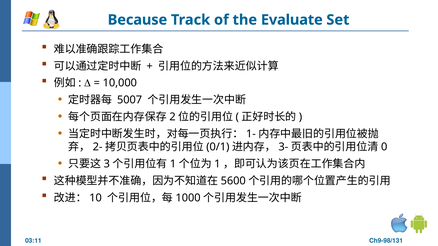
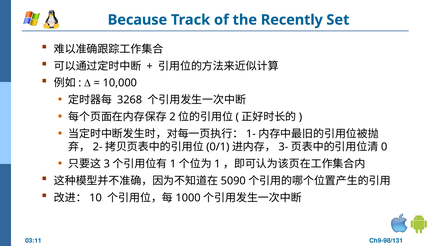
Evaluate: Evaluate -> Recently
5007: 5007 -> 3268
5600: 5600 -> 5090
